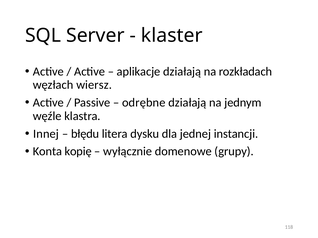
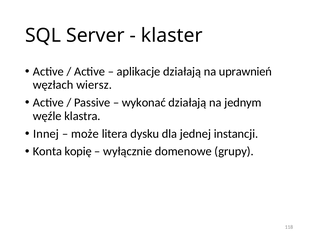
rozkładach: rozkładach -> uprawnień
odrębne: odrębne -> wykonać
błędu: błędu -> może
